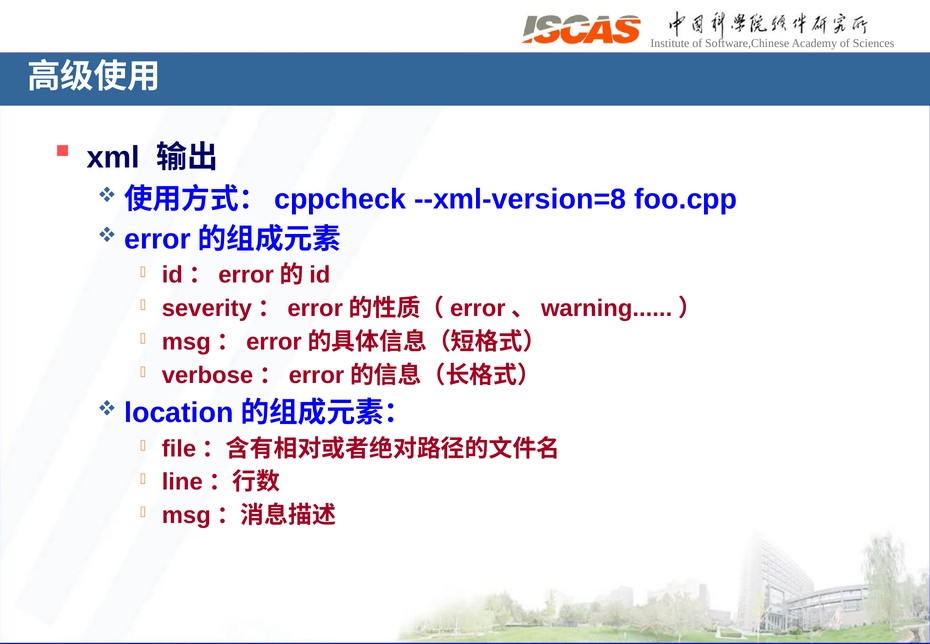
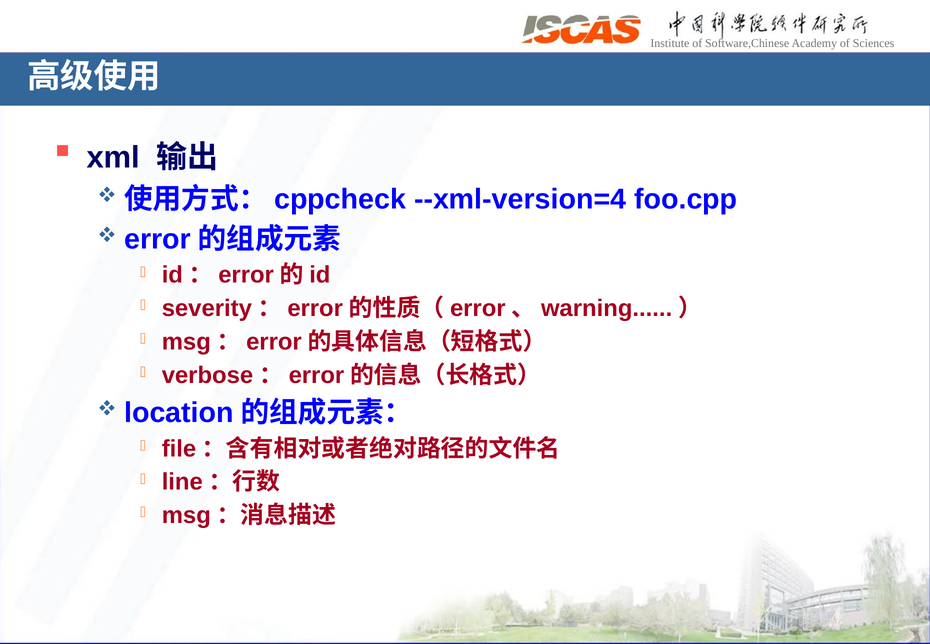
--xml-version=8: --xml-version=8 -> --xml-version=4
